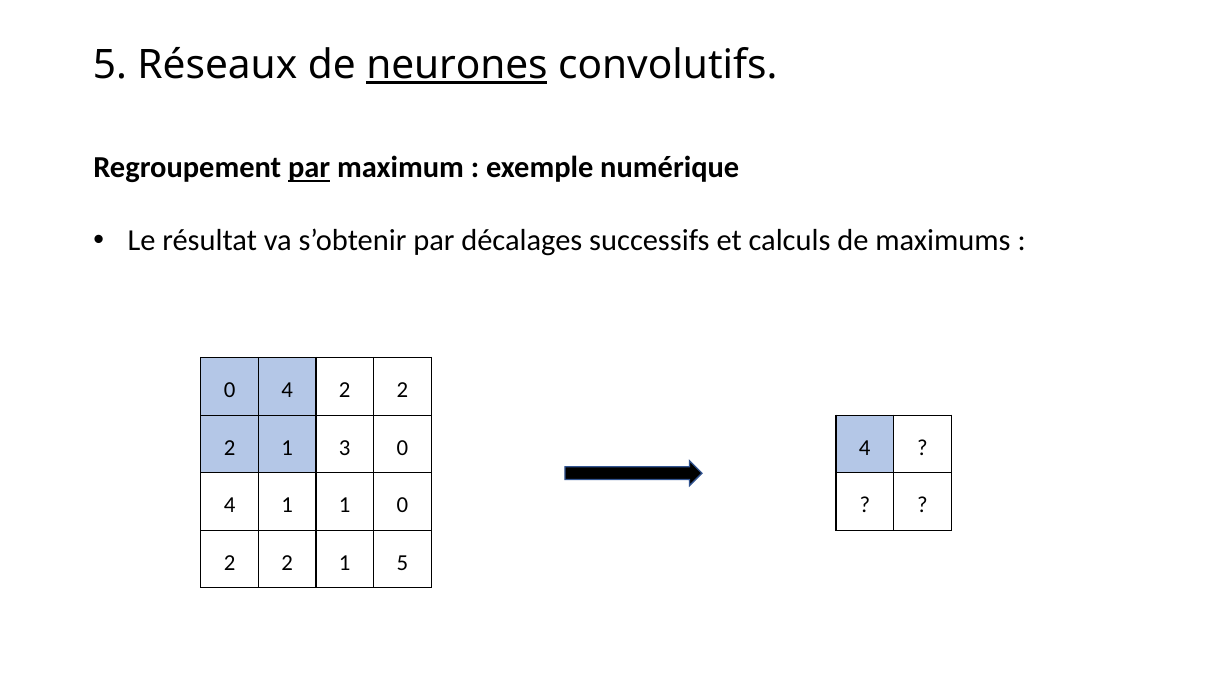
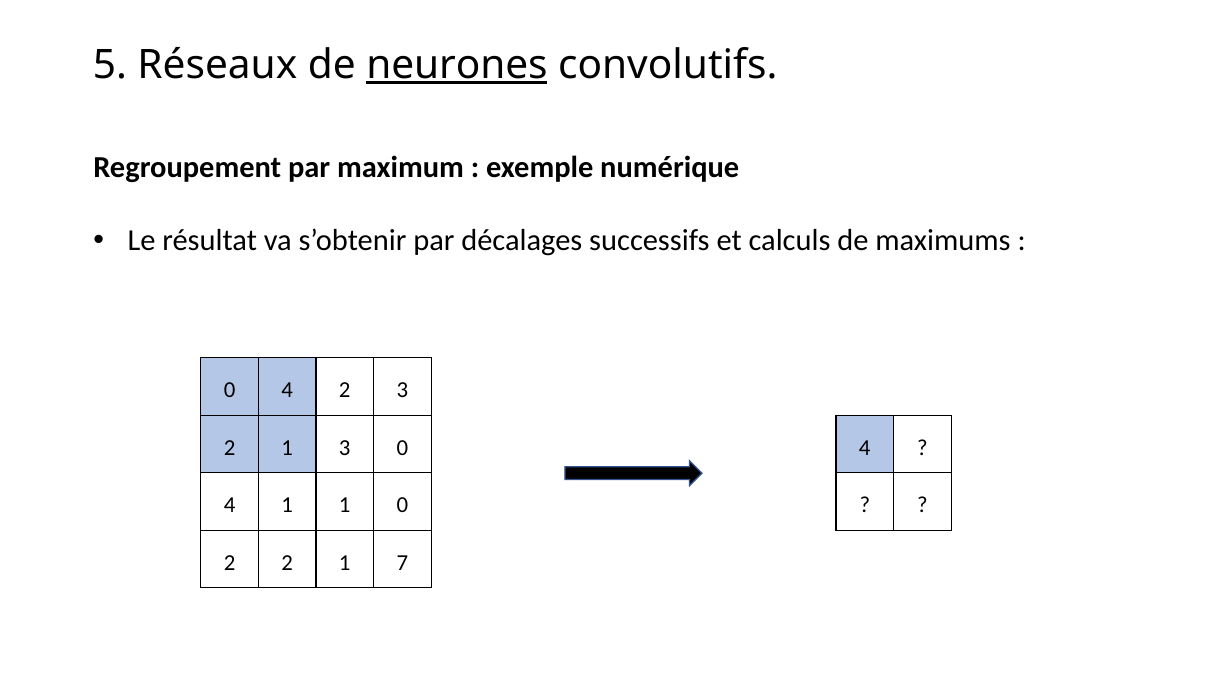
par at (309, 168) underline: present -> none
4 2 2: 2 -> 3
1 5: 5 -> 7
